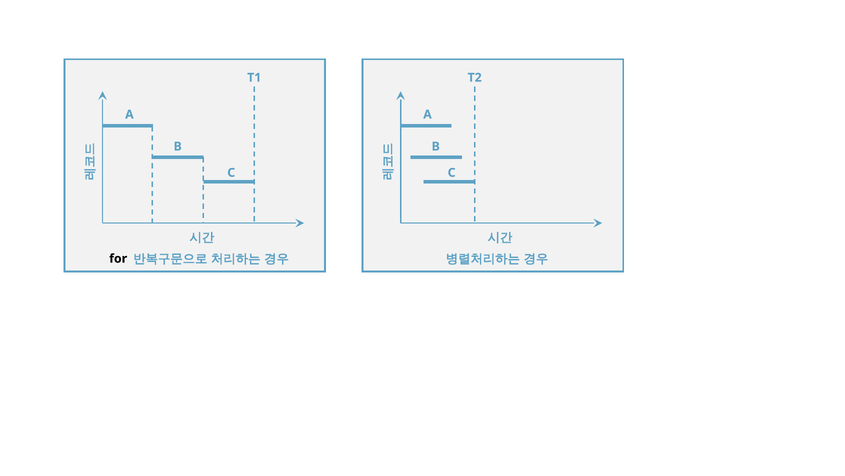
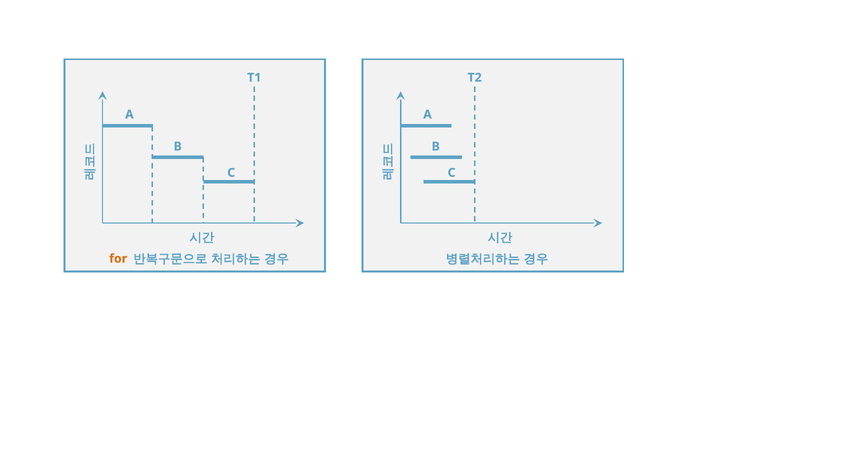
for colour: black -> orange
